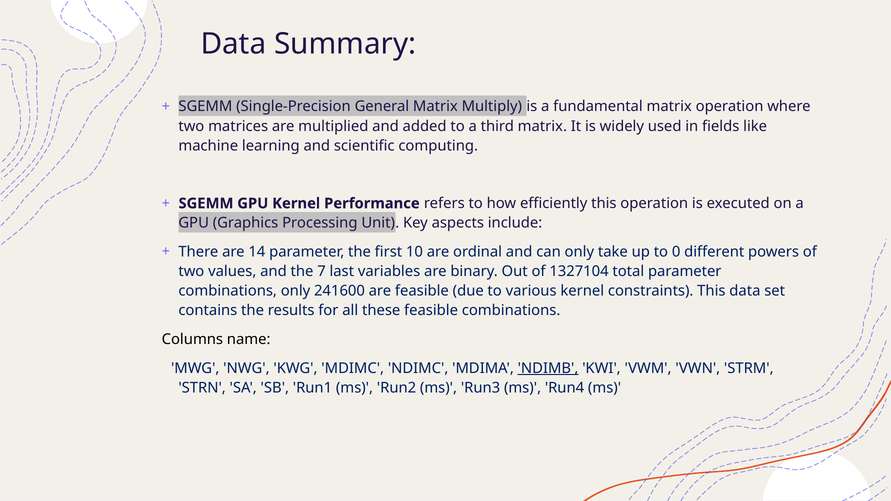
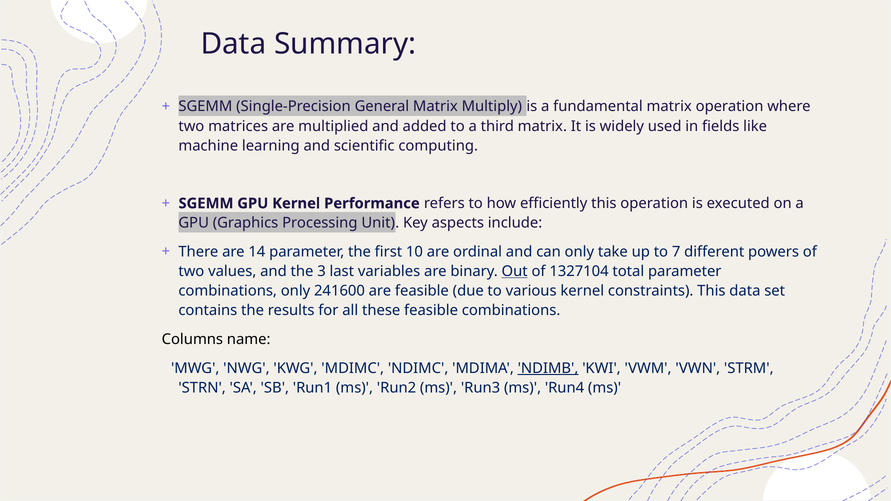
0: 0 -> 7
7: 7 -> 3
Out underline: none -> present
